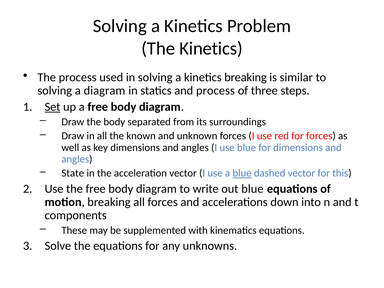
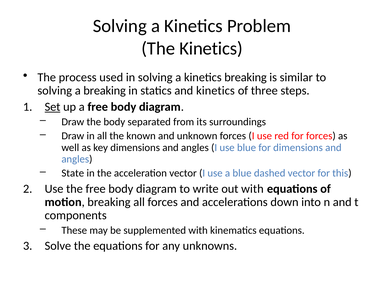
a diagram: diagram -> breaking
and process: process -> kinetics
blue at (242, 173) underline: present -> none
out blue: blue -> with
